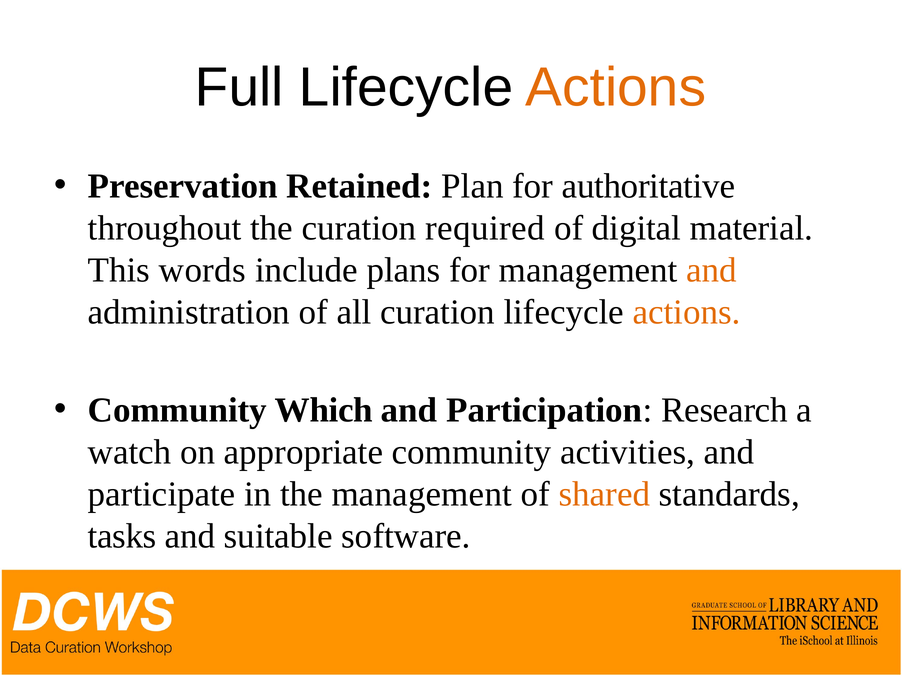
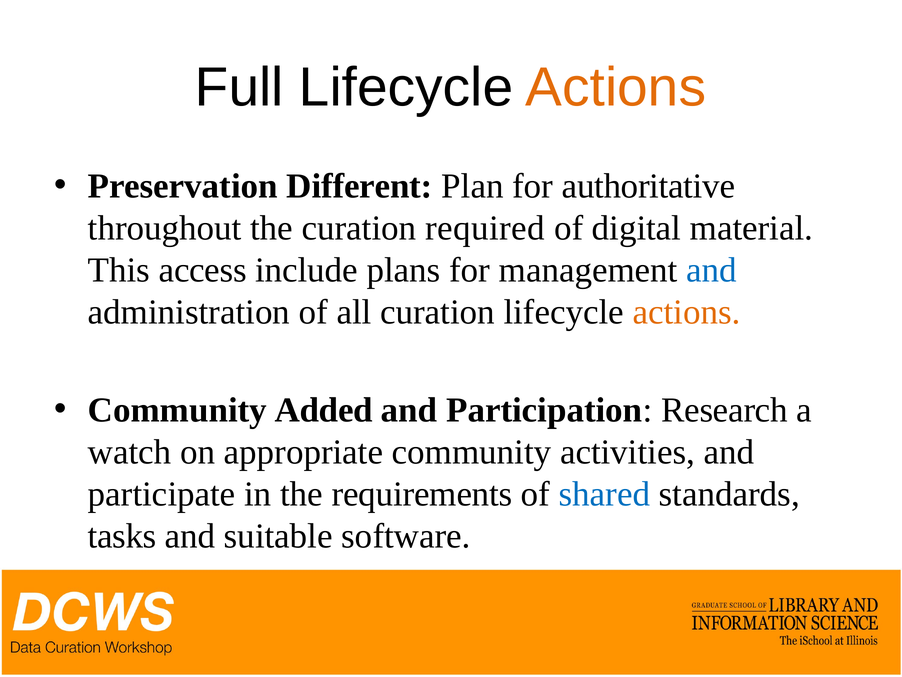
Retained: Retained -> Different
words: words -> access
and at (712, 270) colour: orange -> blue
Which: Which -> Added
the management: management -> requirements
shared colour: orange -> blue
